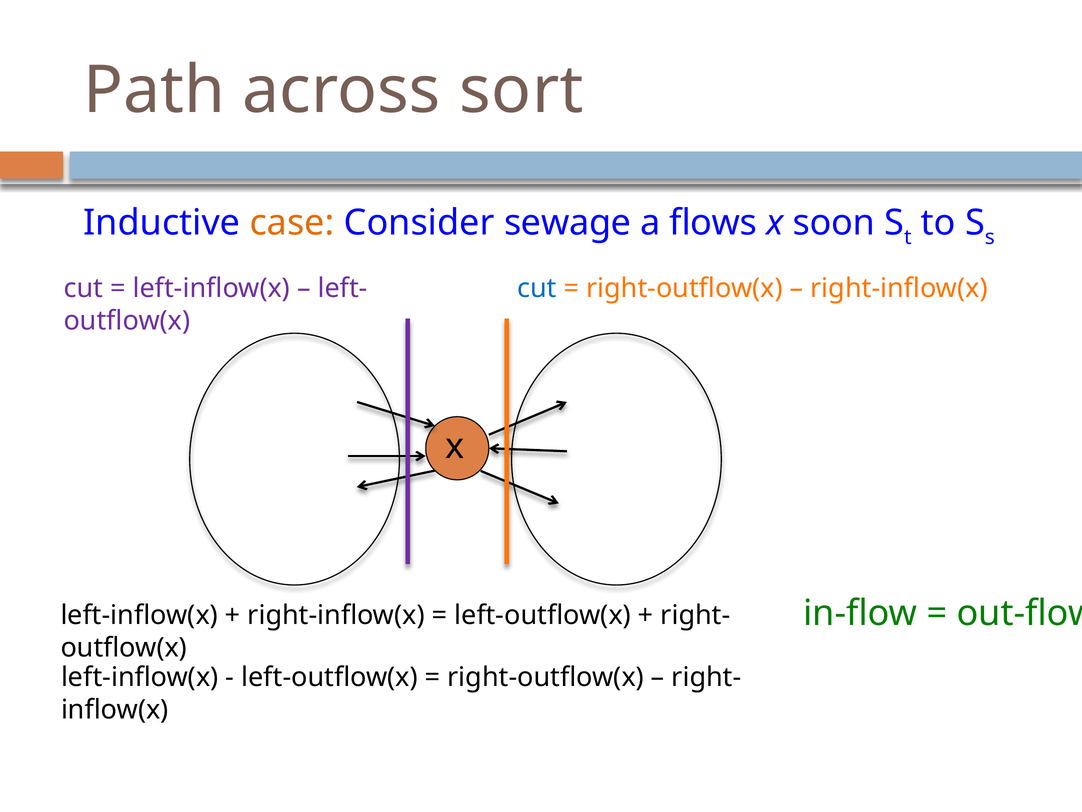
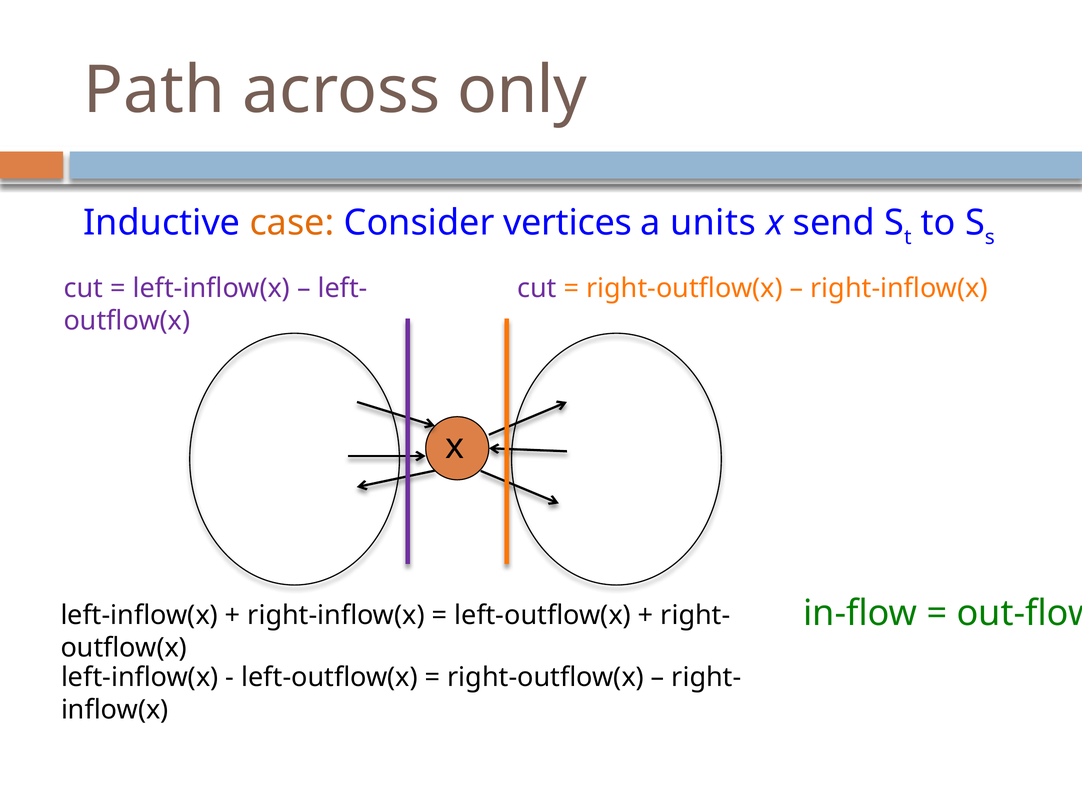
sort: sort -> only
sewage: sewage -> vertices
flows: flows -> units
soon: soon -> send
cut at (537, 288) colour: blue -> purple
